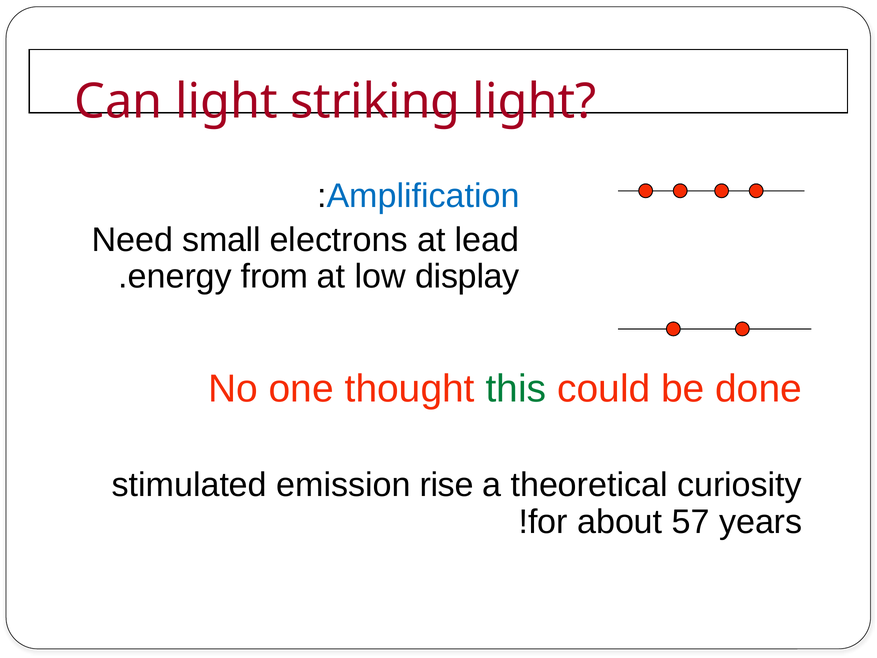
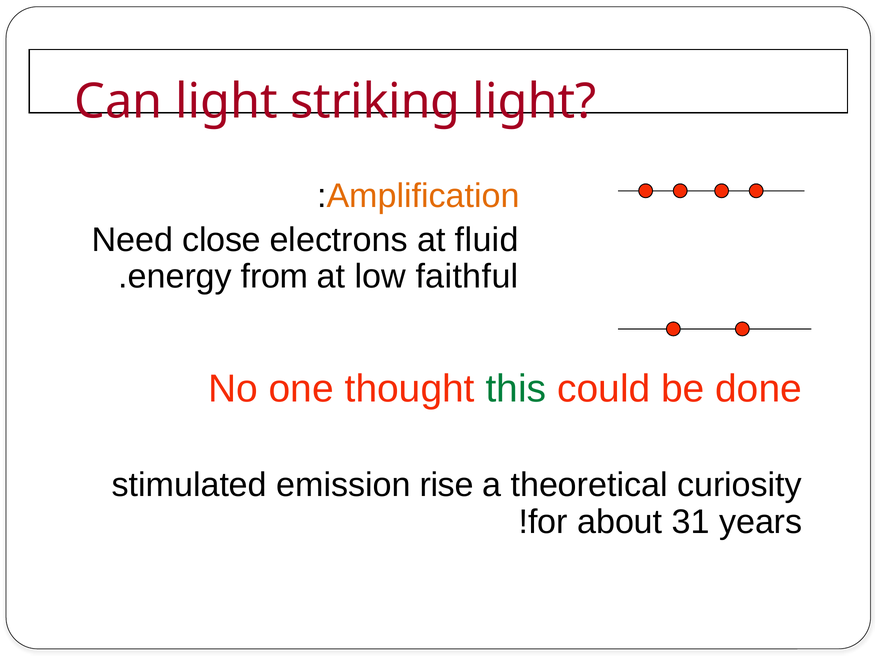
Amplification colour: blue -> orange
small: small -> close
lead: lead -> fluid
display: display -> faithful
57: 57 -> 31
